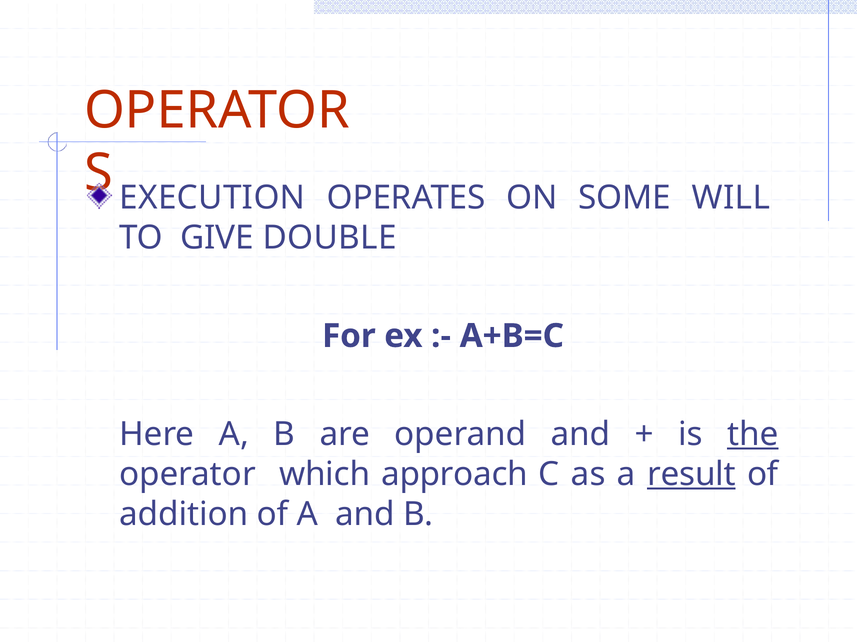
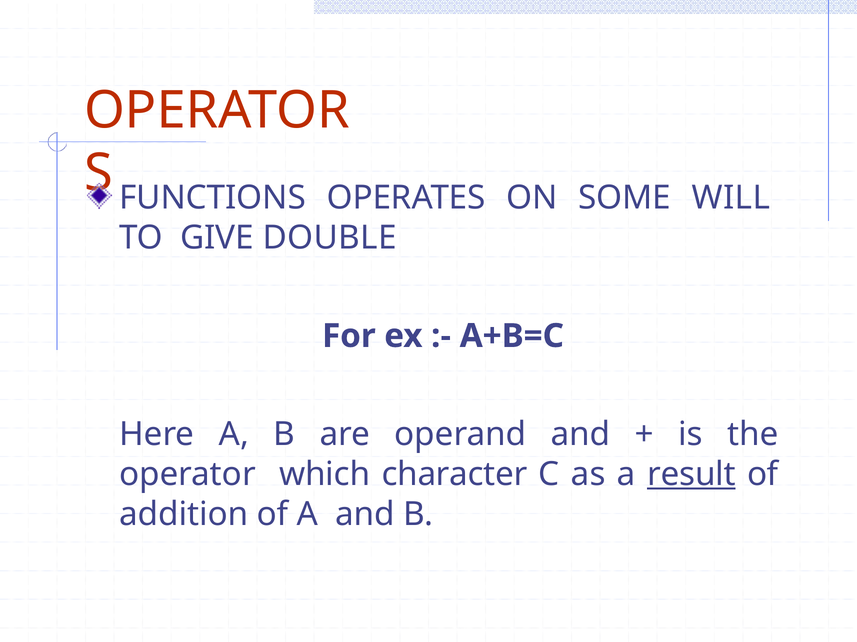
EXECUTION: EXECUTION -> FUNCTIONS
the underline: present -> none
approach: approach -> character
